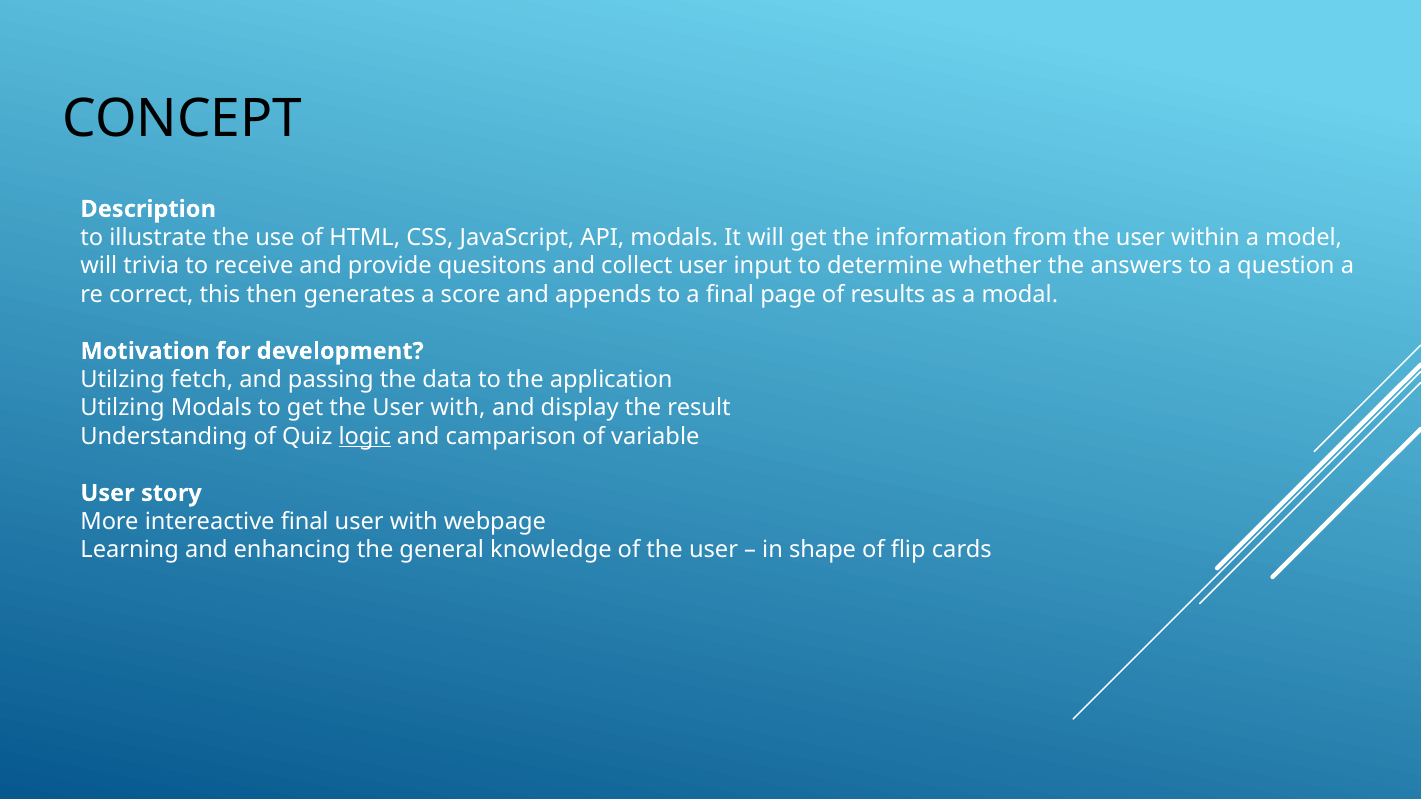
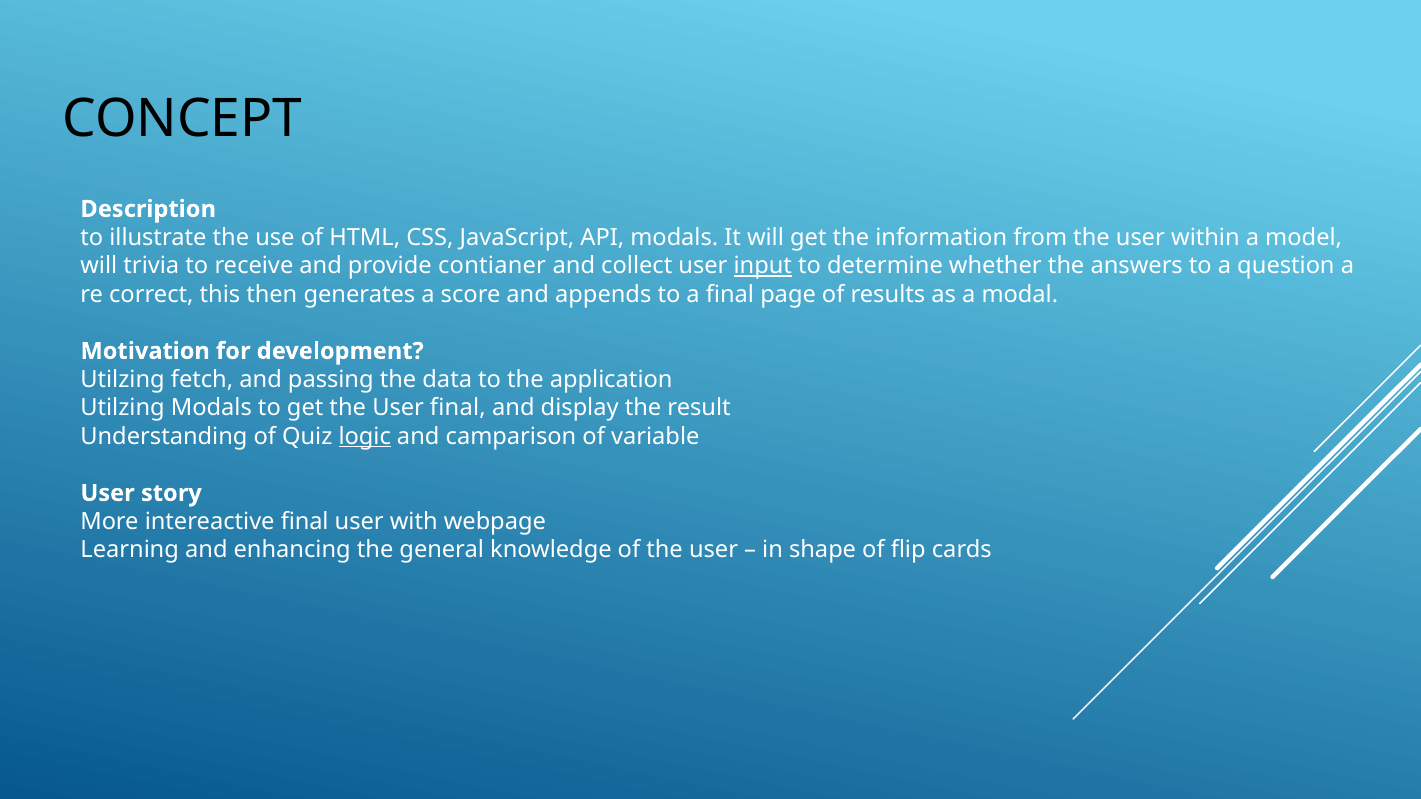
quesitons: quesitons -> contianer
input underline: none -> present
the User with: with -> final
